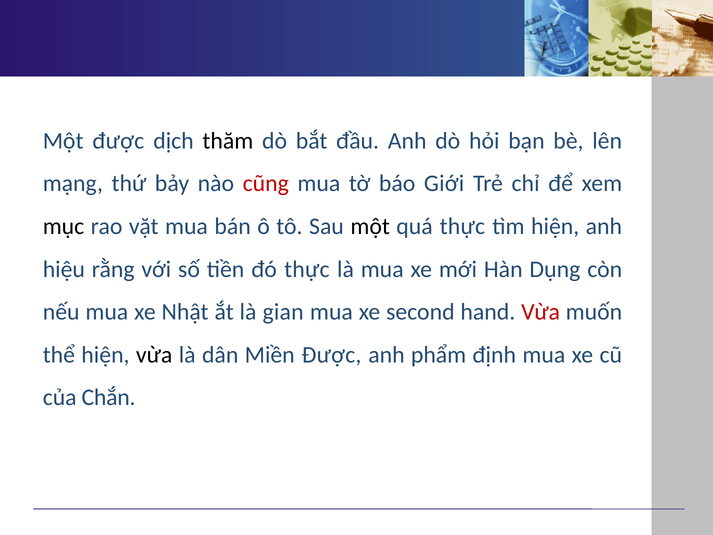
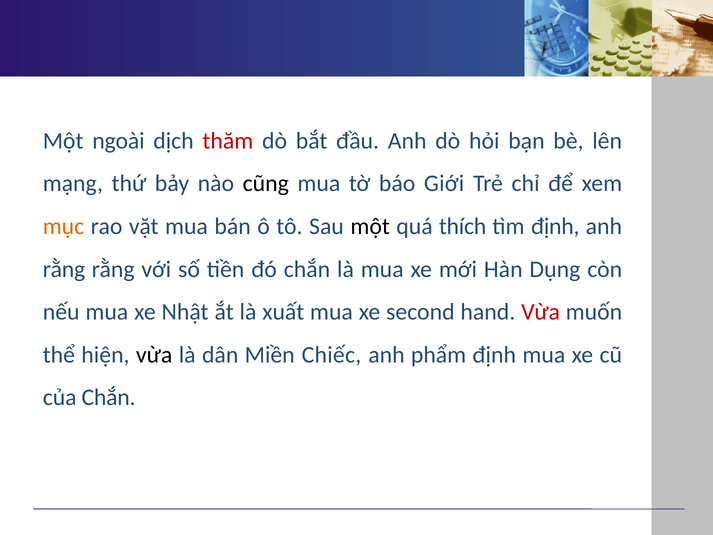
Một được: được -> ngoài
thăm colour: black -> red
cũng colour: red -> black
mục colour: black -> orange
quá thực: thực -> thích
tìm hiện: hiện -> định
hiệu at (64, 269): hiệu -> rằng
đó thực: thực -> chắn
gian: gian -> xuất
Miền Được: Được -> Chiếc
